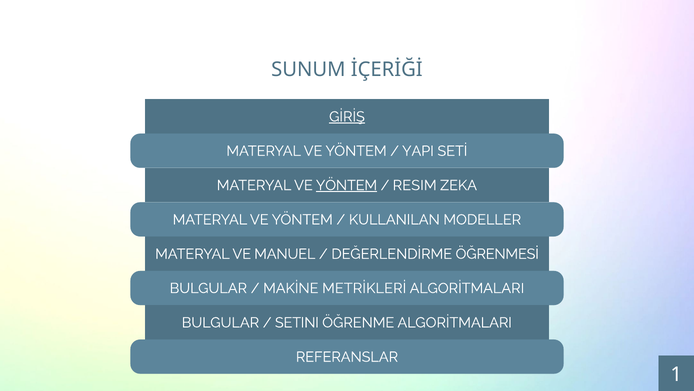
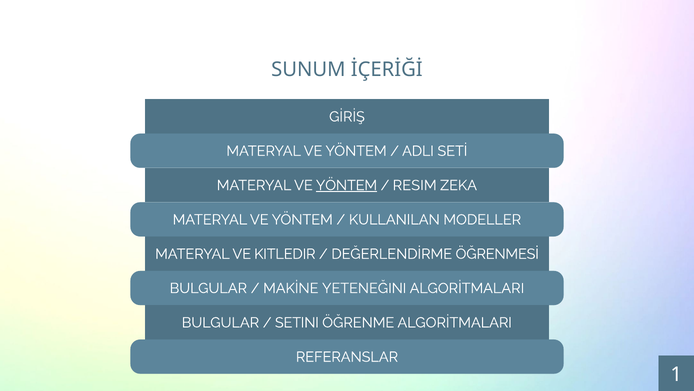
GİRİŞ underline: present -> none
YAPI: YAPI -> ADLI
MANUEL: MANUEL -> KITLEDIR
METRİKLERİ: METRİKLERİ -> YETENEĞINI
